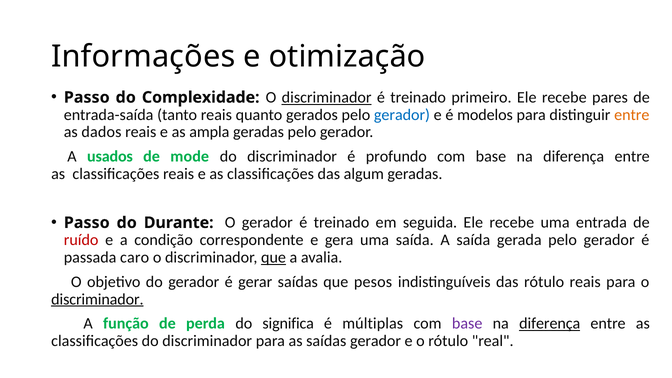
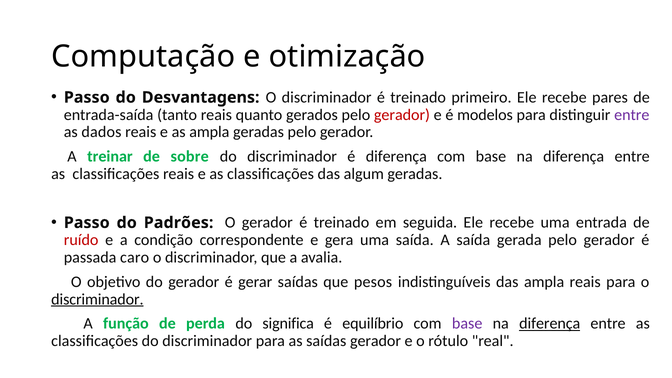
Informações: Informações -> Computação
Complexidade: Complexidade -> Desvantagens
discriminador at (327, 97) underline: present -> none
gerador at (402, 115) colour: blue -> red
entre at (632, 115) colour: orange -> purple
usados: usados -> treinar
mode: mode -> sobre
é profundo: profundo -> diferença
Durante: Durante -> Padrões
que at (274, 257) underline: present -> none
das rótulo: rótulo -> ampla
múltiplas: múltiplas -> equilíbrio
